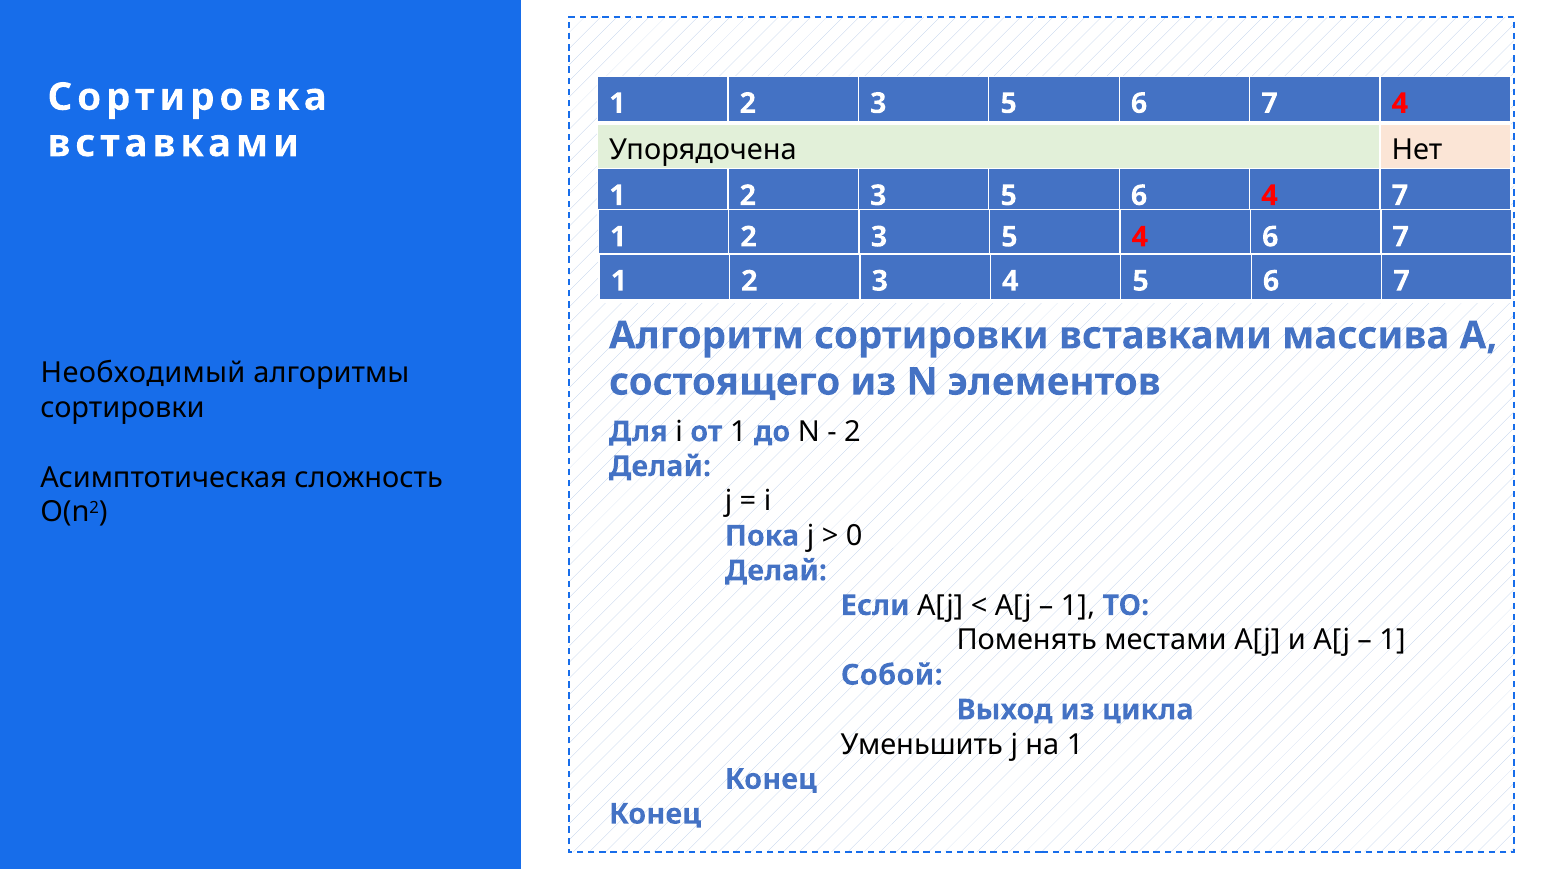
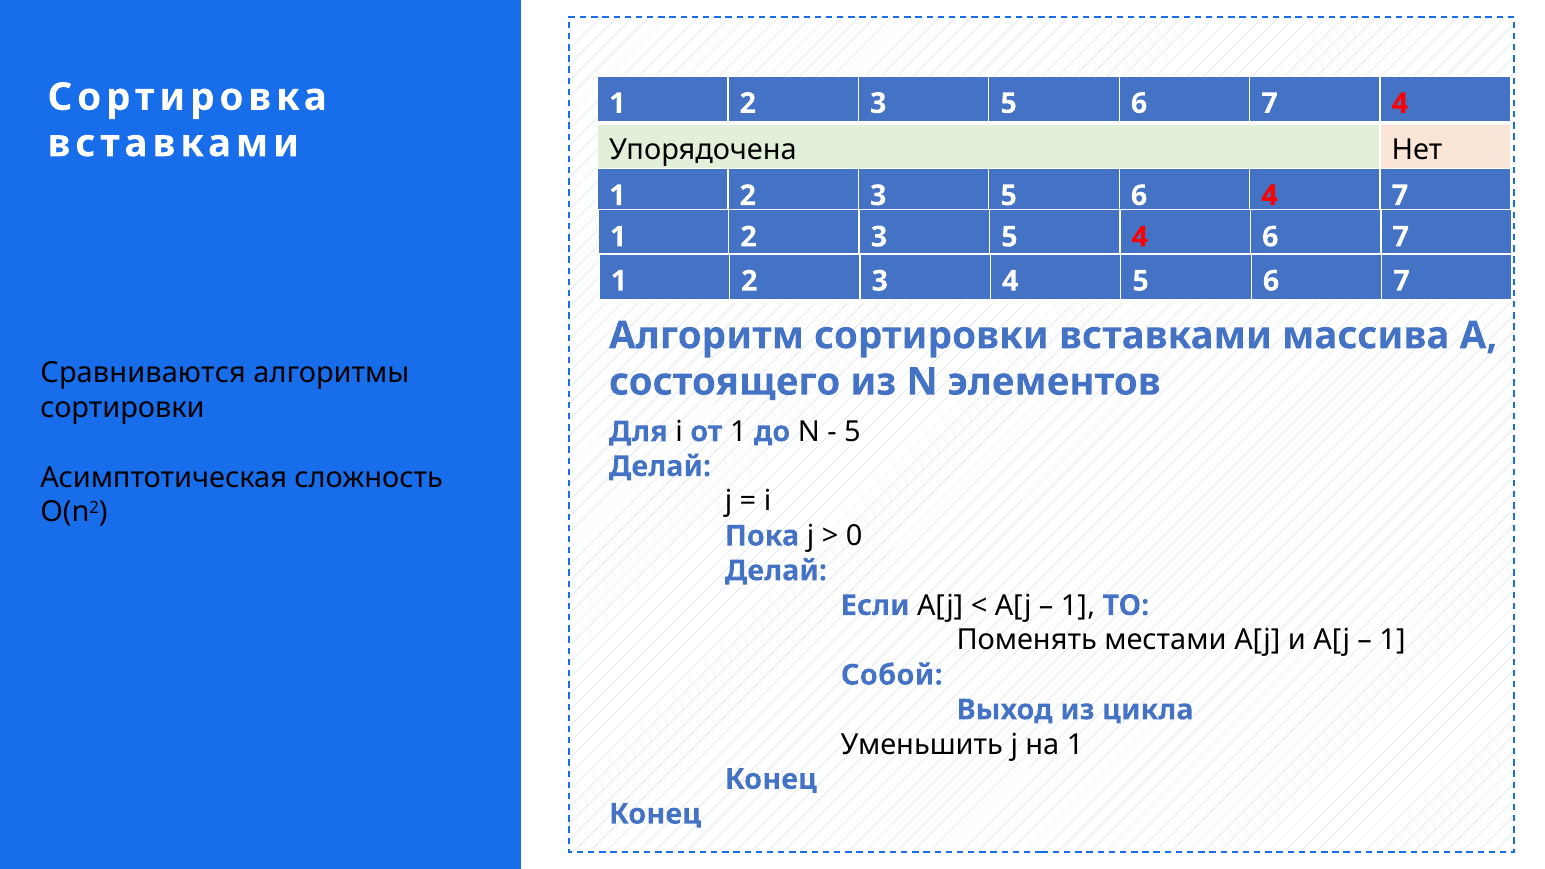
Необходимый: Необходимый -> Сравниваются
2 at (852, 432): 2 -> 5
